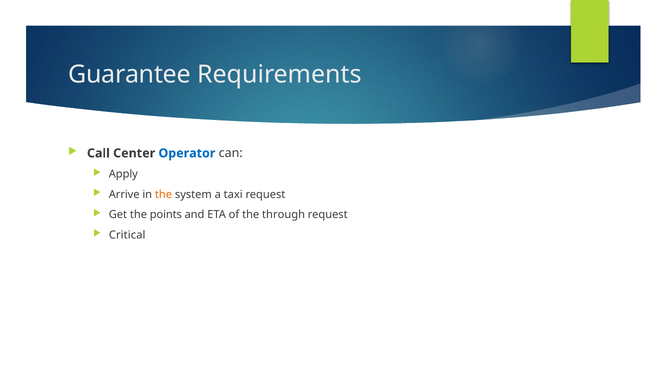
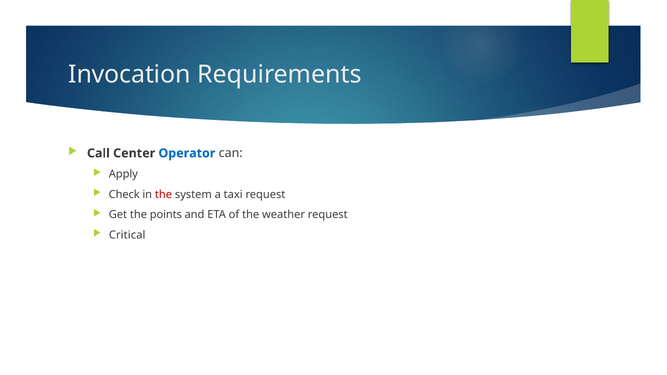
Guarantee: Guarantee -> Invocation
Arrive: Arrive -> Check
the at (164, 195) colour: orange -> red
through: through -> weather
